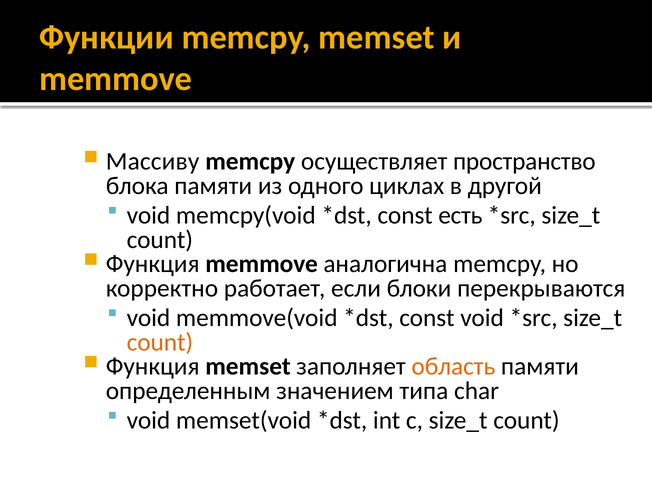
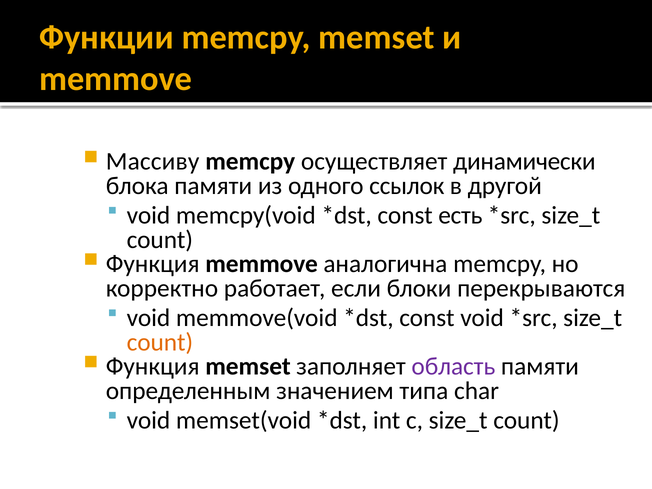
пространство: пространство -> динамически
циклах: циклах -> ссылок
область colour: orange -> purple
